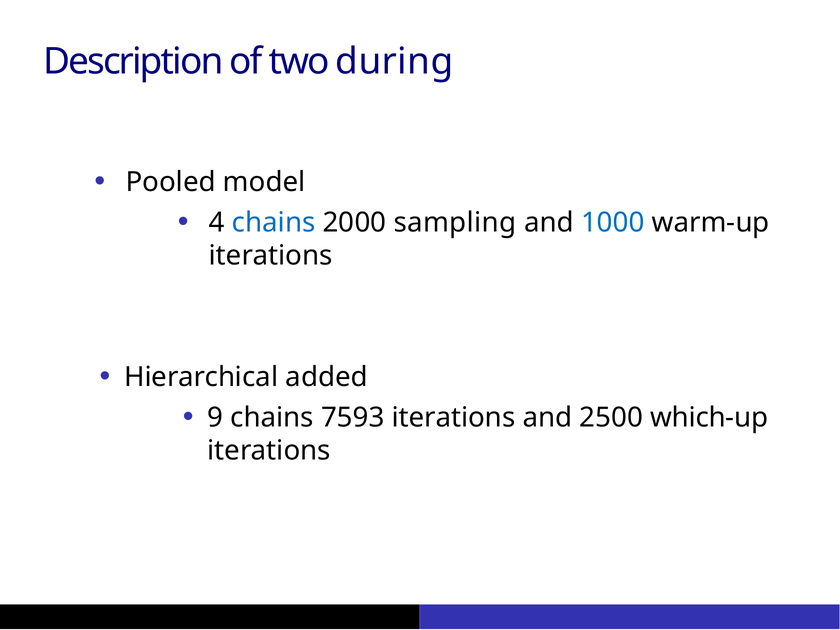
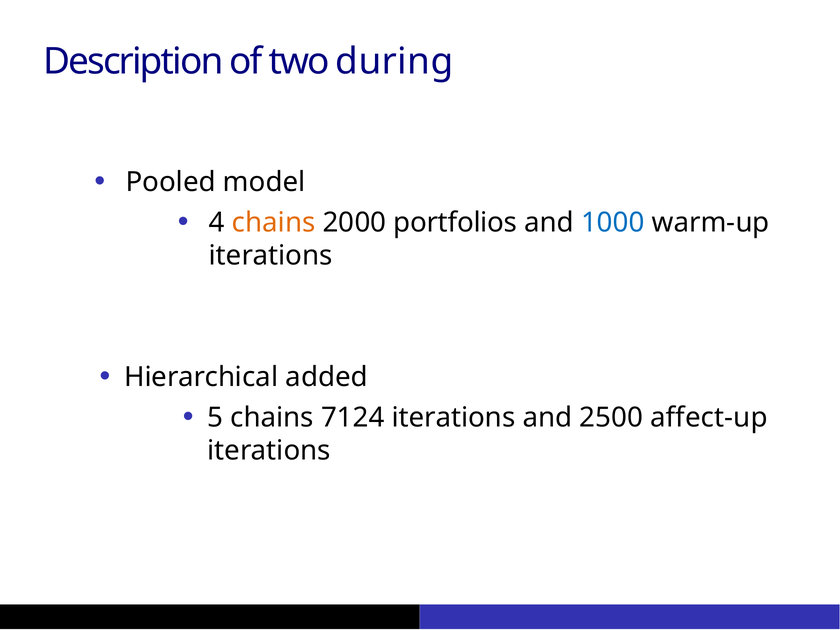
chains at (274, 223) colour: blue -> orange
sampling: sampling -> portfolios
9: 9 -> 5
7593: 7593 -> 7124
which-up: which-up -> affect-up
